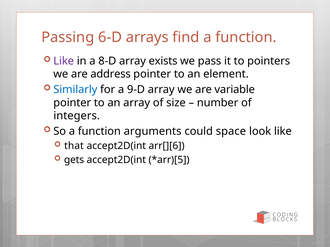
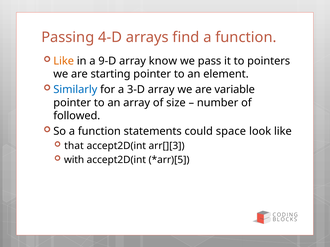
6-D: 6-D -> 4-D
Like at (64, 61) colour: purple -> orange
8-D: 8-D -> 9-D
exists: exists -> know
address: address -> starting
9-D: 9-D -> 3-D
integers: integers -> followed
arguments: arguments -> statements
arr[][6: arr[][6 -> arr[][3
gets: gets -> with
